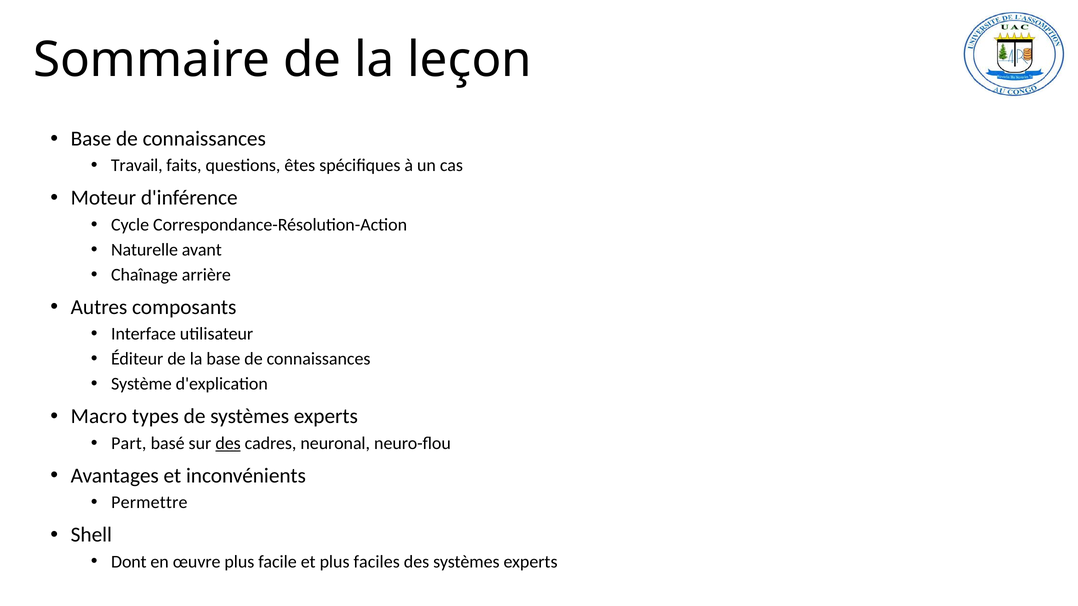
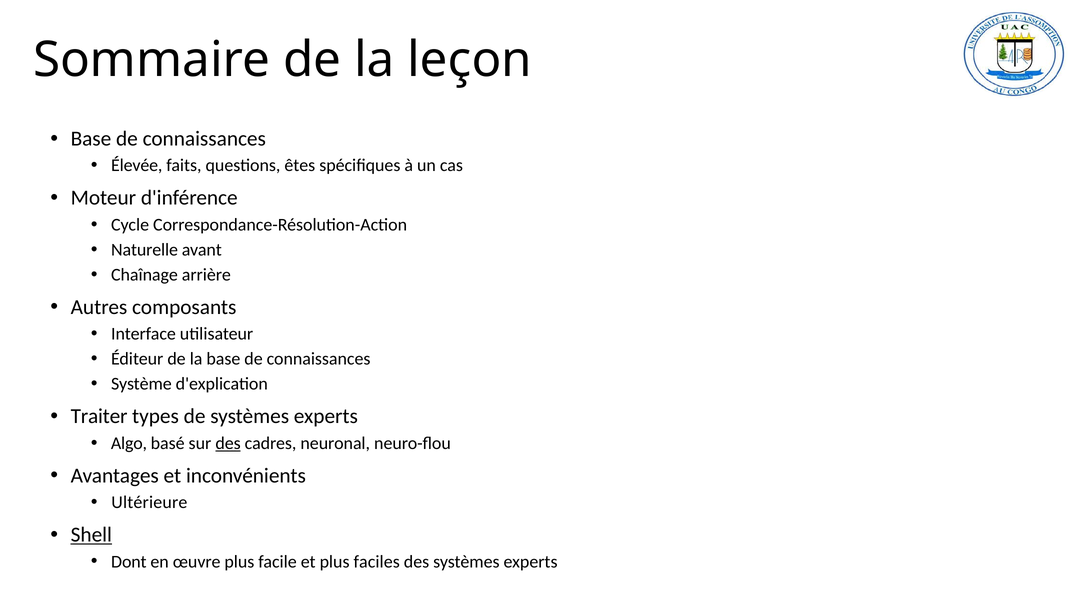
Travail: Travail -> Élevée
Macro: Macro -> Traiter
Part: Part -> Algo
Permettre: Permettre -> Ultérieure
Shell underline: none -> present
